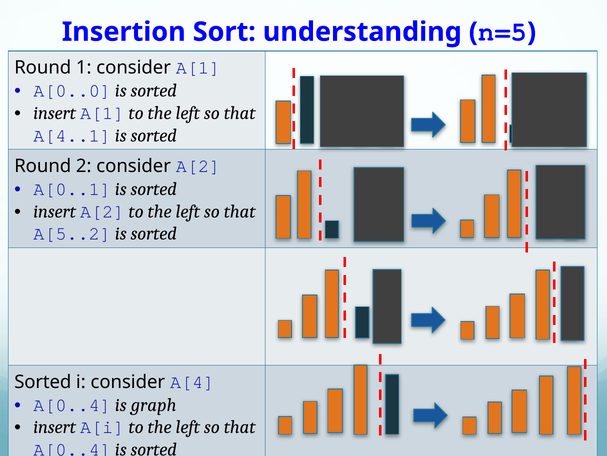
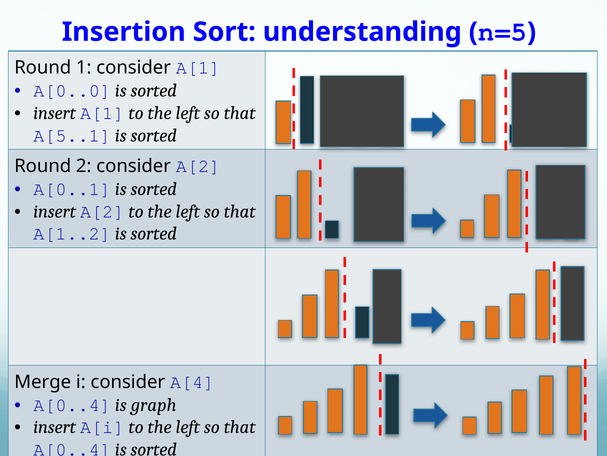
A[4..1: A[4..1 -> A[5..1
A[5..2: A[5..2 -> A[1..2
Sorted at (43, 381): Sorted -> Merge
